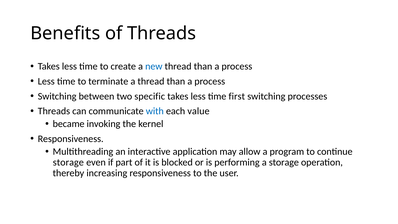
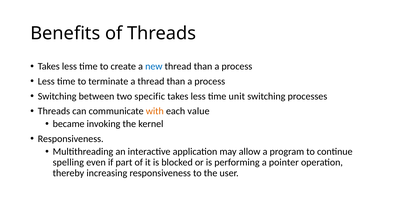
first: first -> unit
with colour: blue -> orange
storage at (68, 162): storage -> spelling
a storage: storage -> pointer
